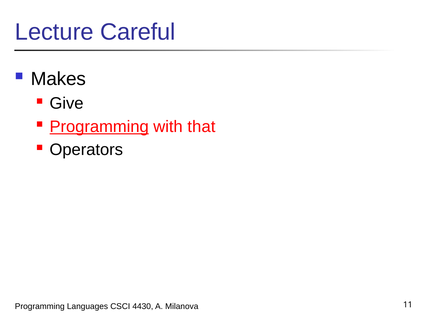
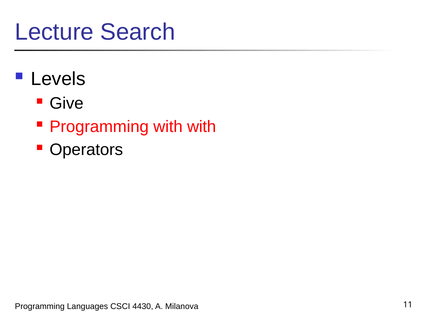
Careful: Careful -> Search
Makes: Makes -> Levels
Programming at (99, 126) underline: present -> none
with that: that -> with
